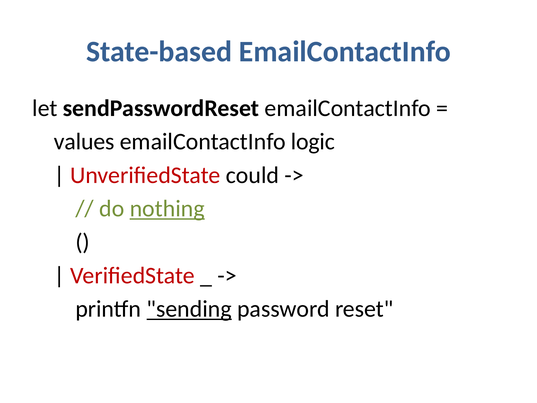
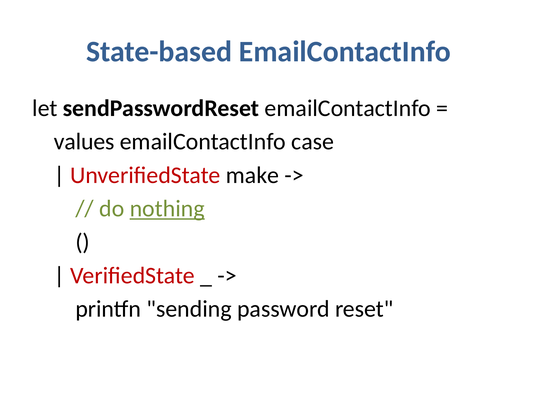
logic: logic -> case
could: could -> make
sending underline: present -> none
